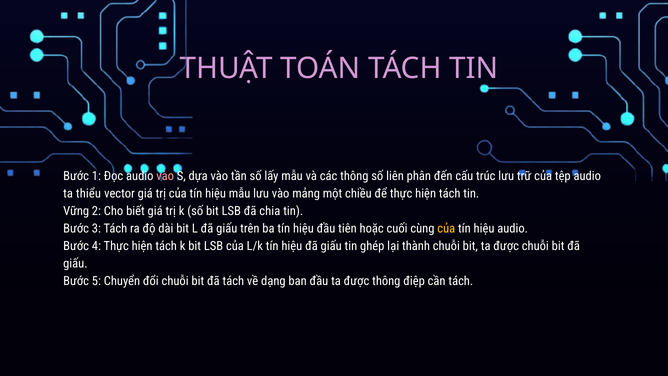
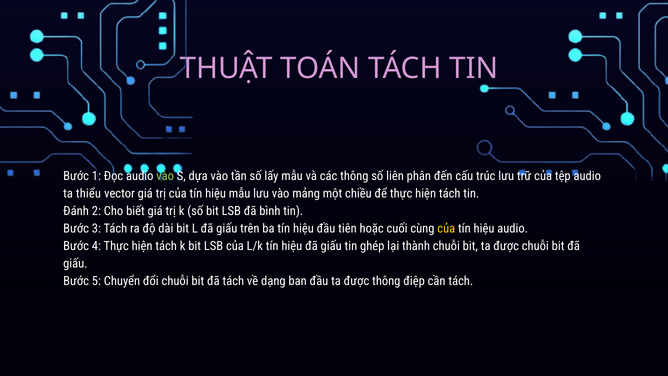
vào at (165, 176) colour: pink -> light green
Vững: Vững -> Đánh
chia: chia -> bình
